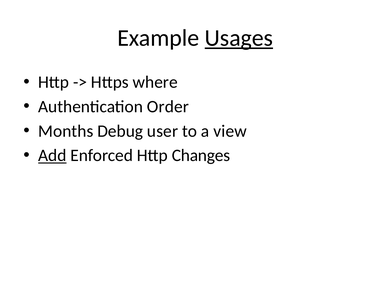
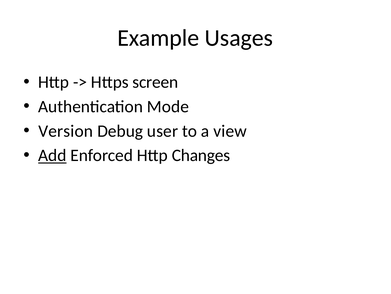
Usages underline: present -> none
where: where -> screen
Order: Order -> Mode
Months: Months -> Version
